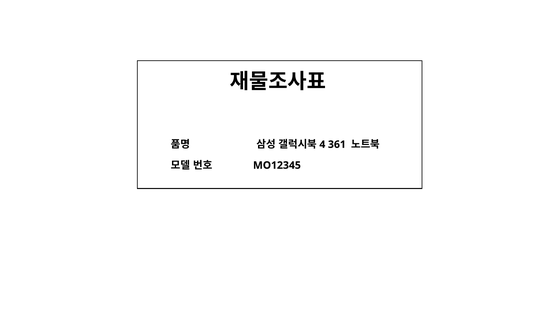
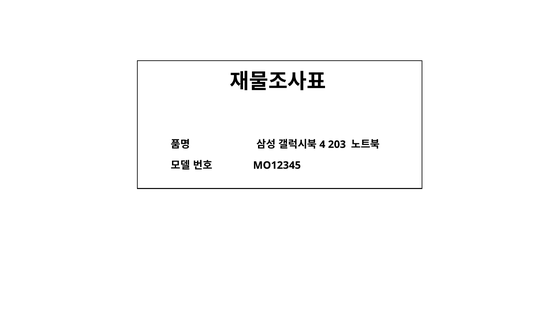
361: 361 -> 203
